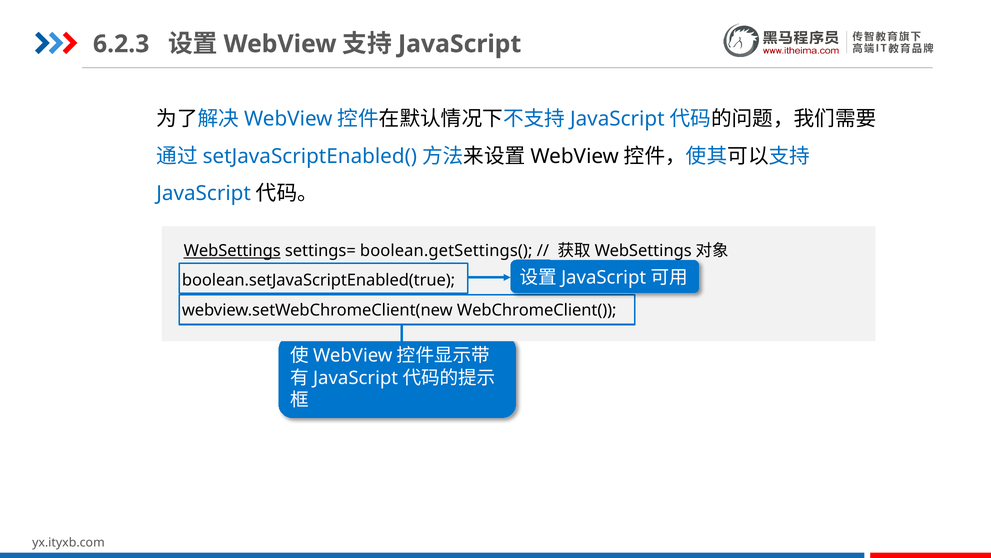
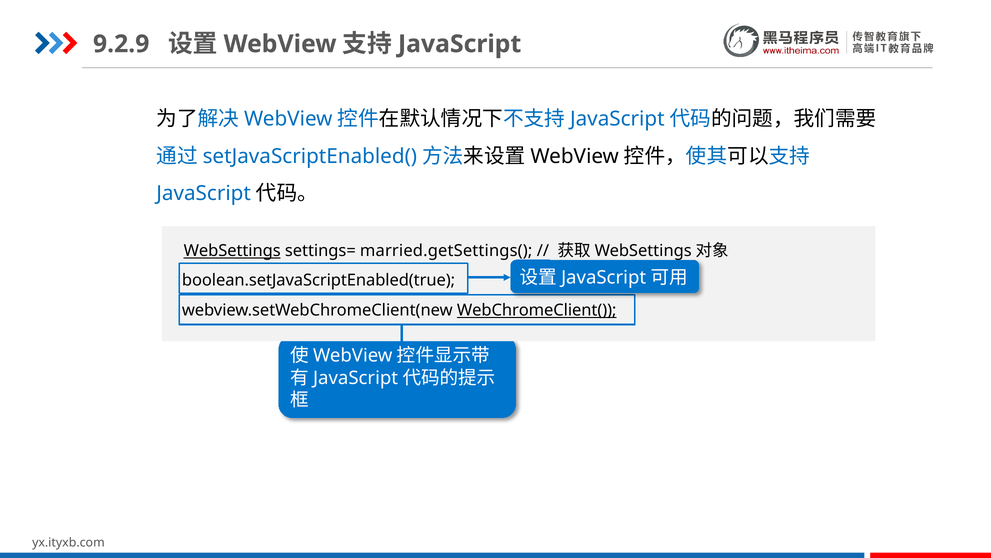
6.2.3: 6.2.3 -> 9.2.9
boolean.getSettings(: boolean.getSettings( -> married.getSettings(
WebChromeClient( underline: none -> present
